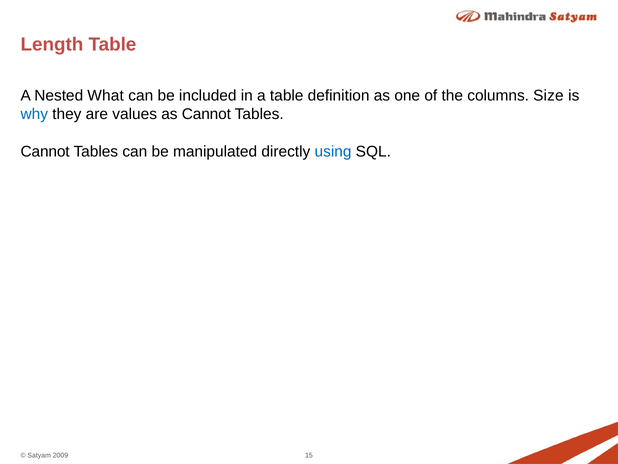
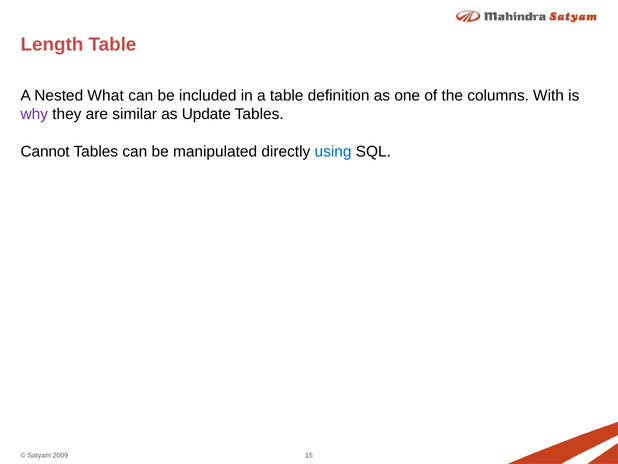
Size: Size -> With
why colour: blue -> purple
values: values -> similar
as Cannot: Cannot -> Update
